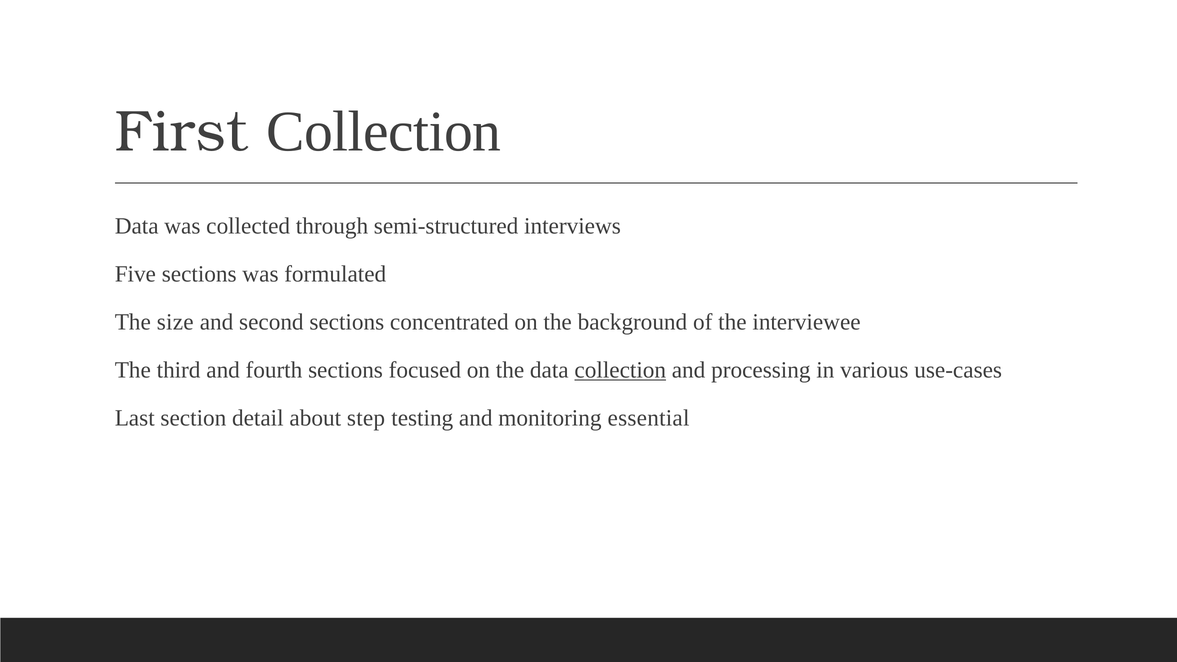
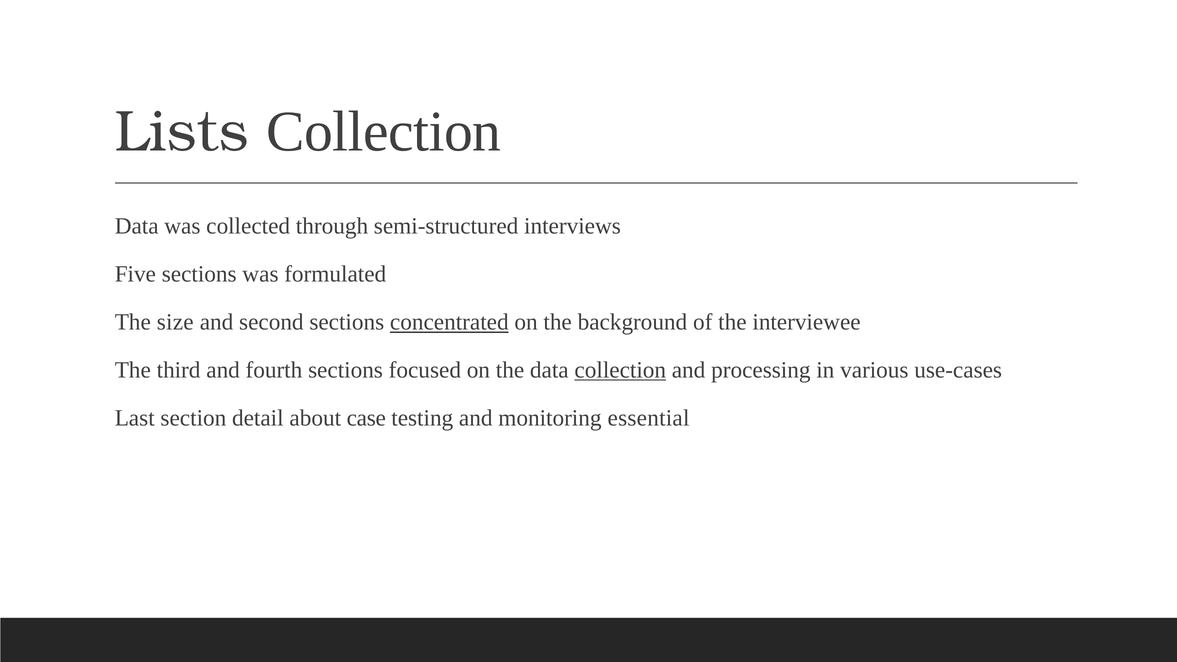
First: First -> Lists
concentrated underline: none -> present
step: step -> case
